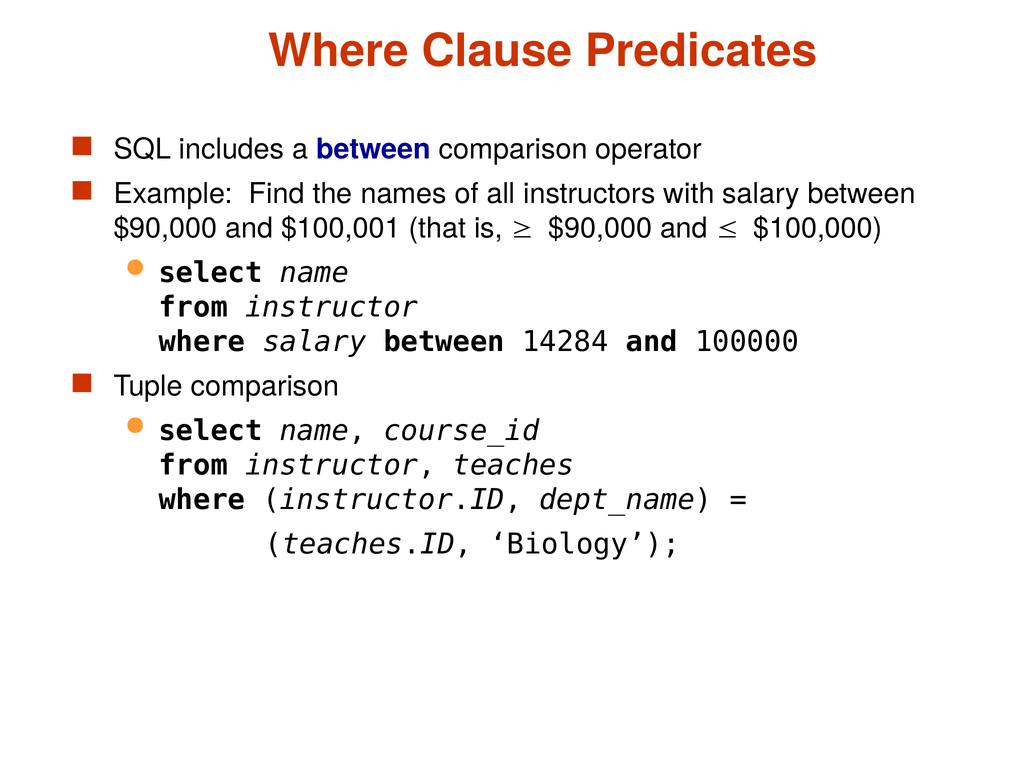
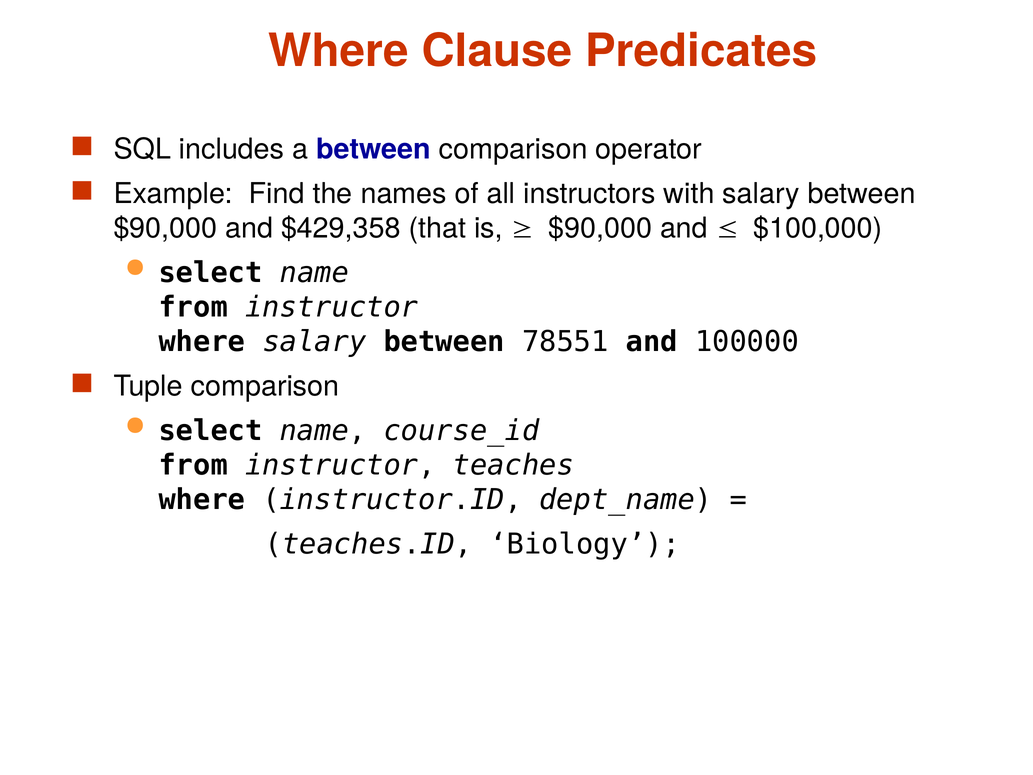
$100,001: $100,001 -> $429,358
14284: 14284 -> 78551
